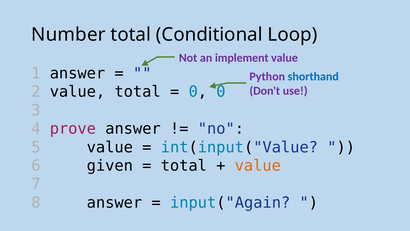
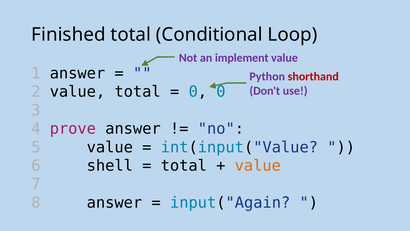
Number: Number -> Finished
shorthand colour: blue -> red
given: given -> shell
